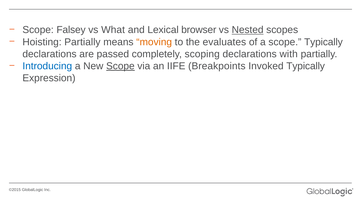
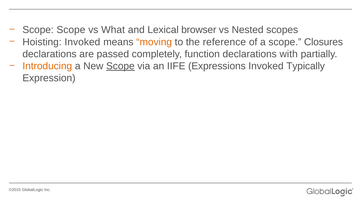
Scope Falsey: Falsey -> Scope
Nested underline: present -> none
Hoisting Partially: Partially -> Invoked
evaluates: evaluates -> reference
scope Typically: Typically -> Closures
scoping: scoping -> function
Introducing colour: blue -> orange
Breakpoints: Breakpoints -> Expressions
